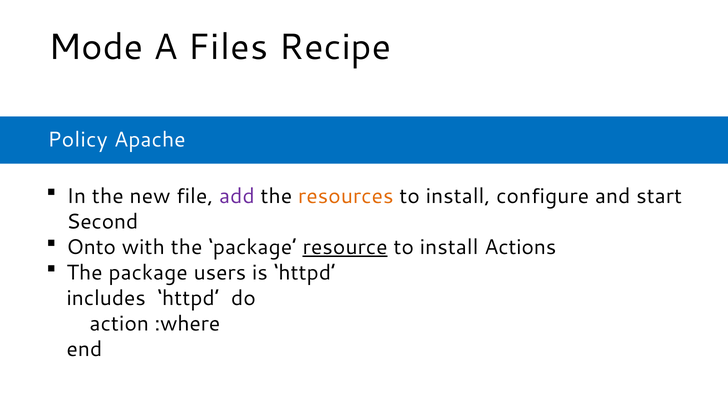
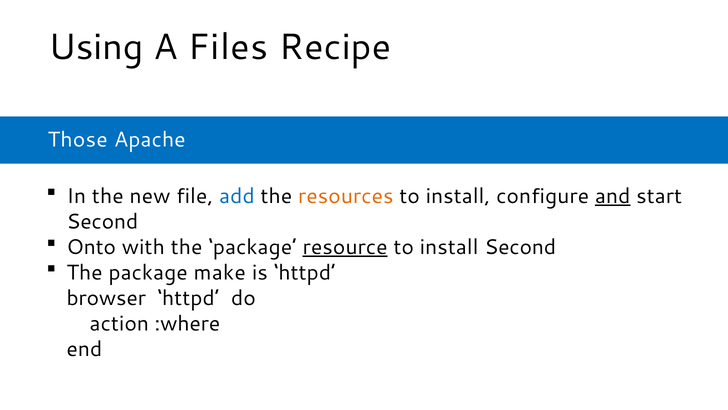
Mode: Mode -> Using
Policy: Policy -> Those
add colour: purple -> blue
and underline: none -> present
install Actions: Actions -> Second
users: users -> make
includes: includes -> browser
